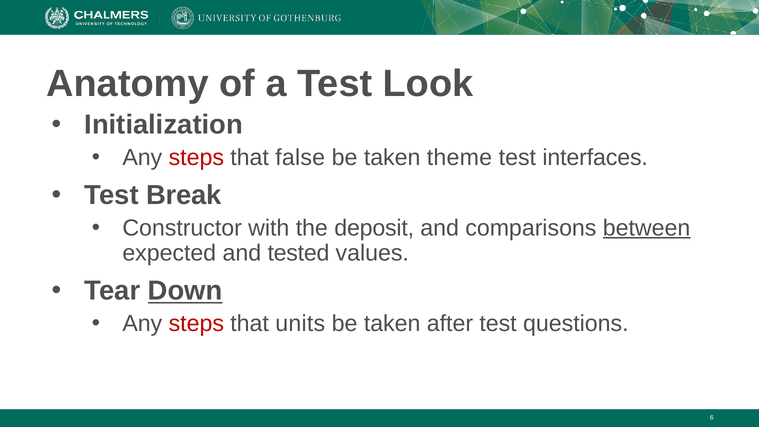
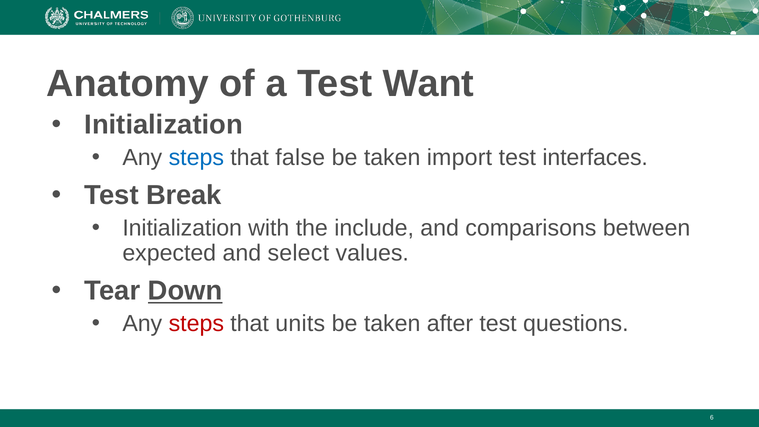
Look: Look -> Want
steps at (196, 157) colour: red -> blue
theme: theme -> import
Constructor at (182, 228): Constructor -> Initialization
deposit: deposit -> include
between underline: present -> none
tested: tested -> select
